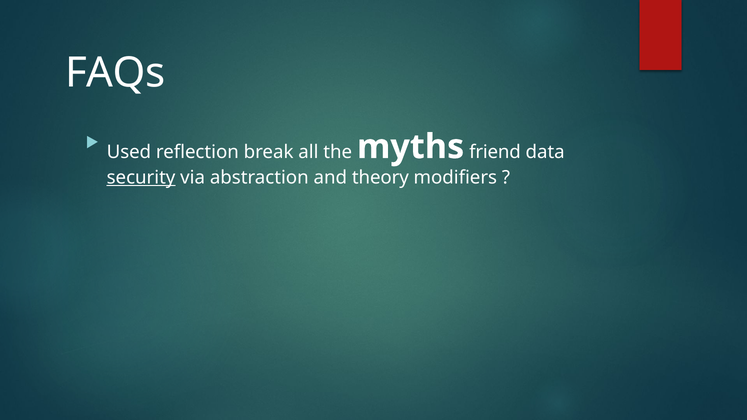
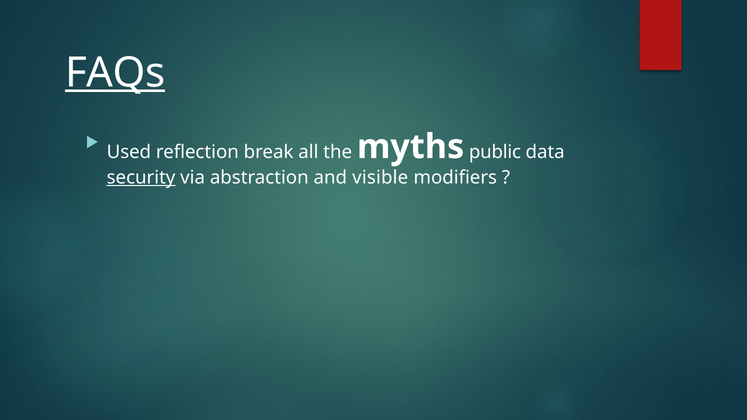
FAQs underline: none -> present
friend: friend -> public
theory: theory -> visible
